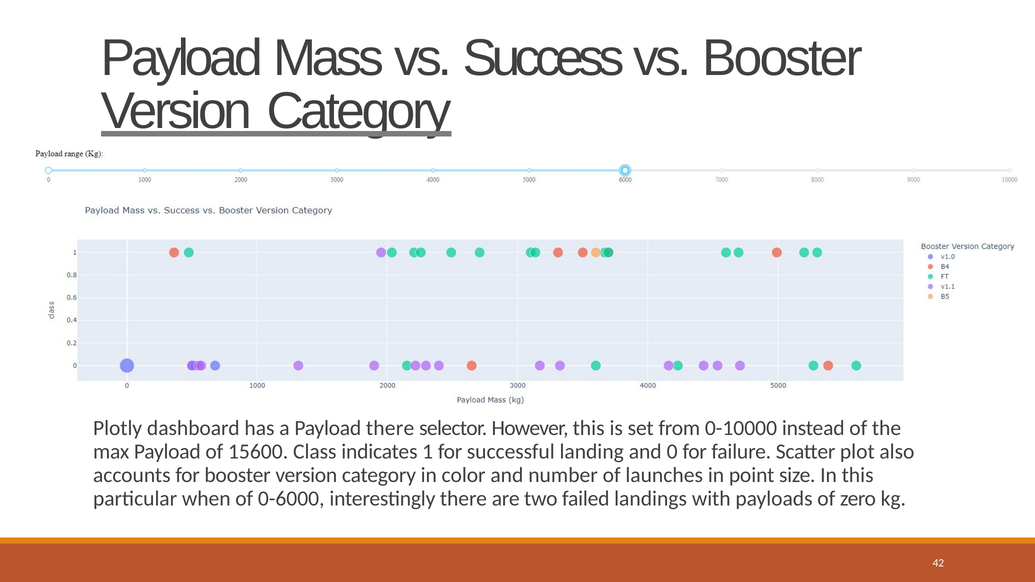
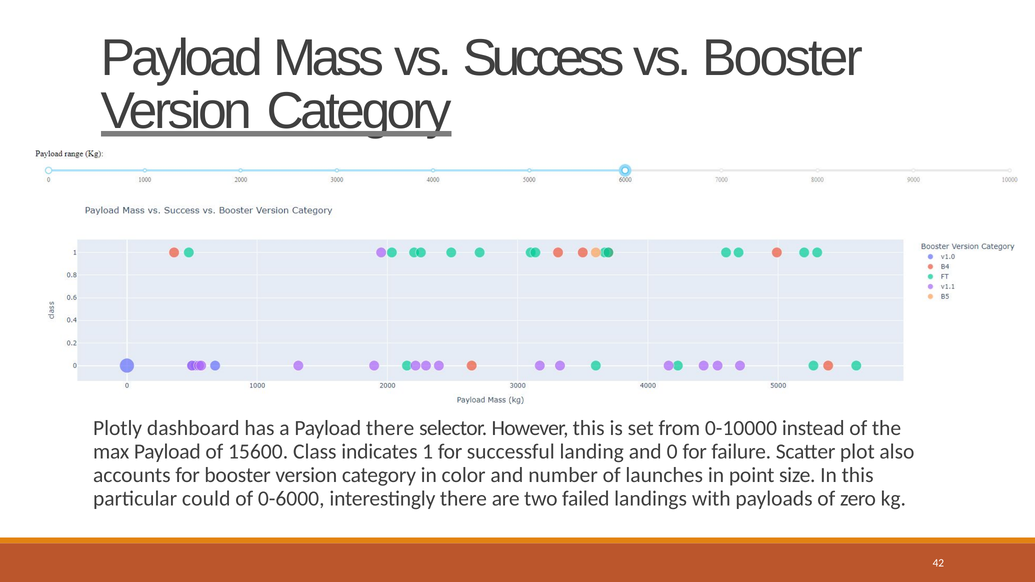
when: when -> could
